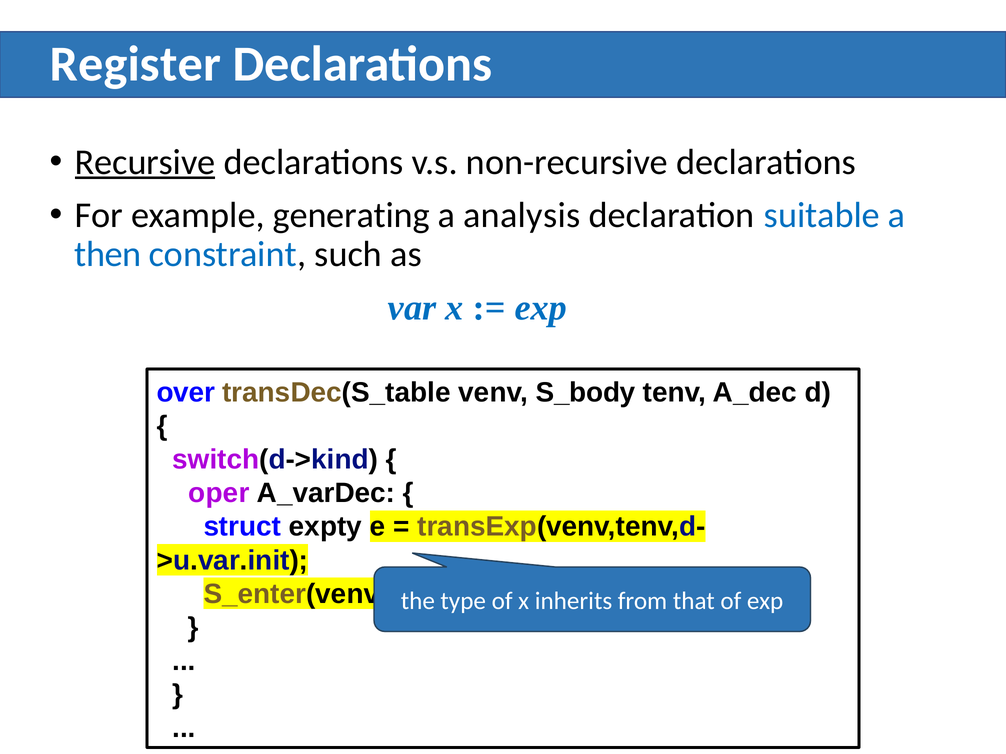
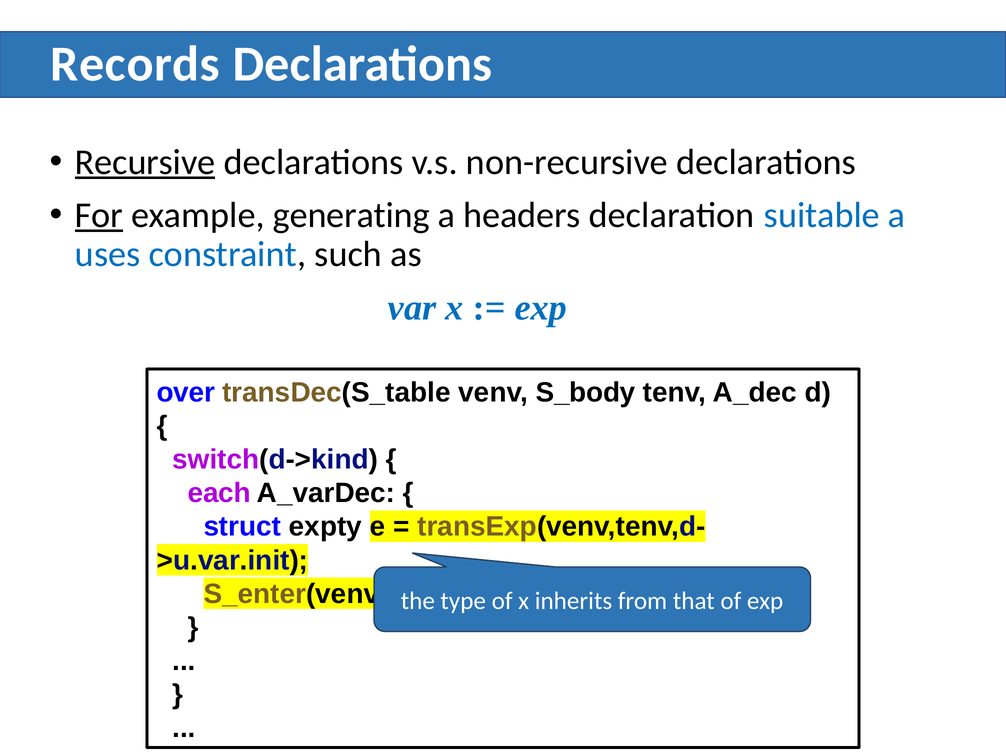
Register: Register -> Records
For underline: none -> present
analysis: analysis -> headers
then: then -> uses
oper: oper -> each
